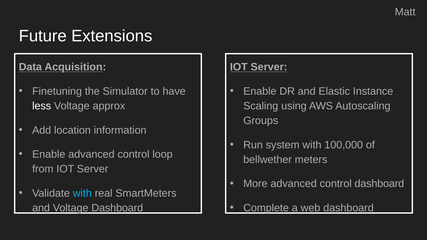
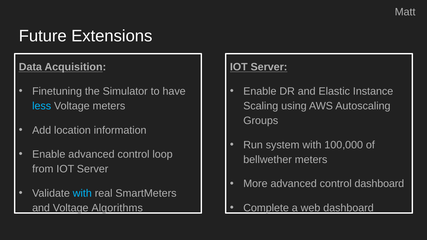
less colour: white -> light blue
Voltage approx: approx -> meters
Voltage Dashboard: Dashboard -> Algorithms
